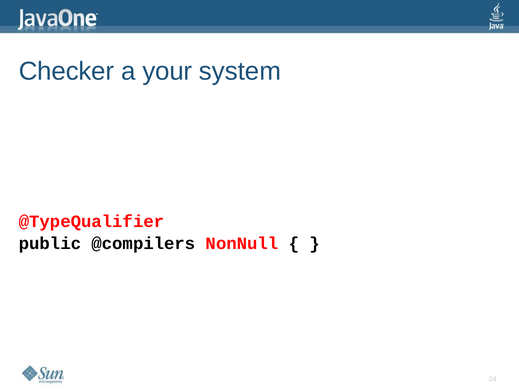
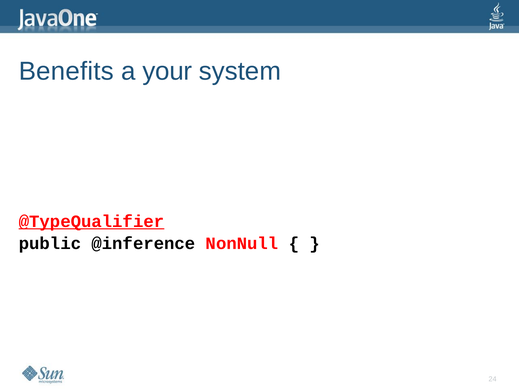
Checker: Checker -> Benefits
@TypeQualifier underline: none -> present
@compilers: @compilers -> @inference
